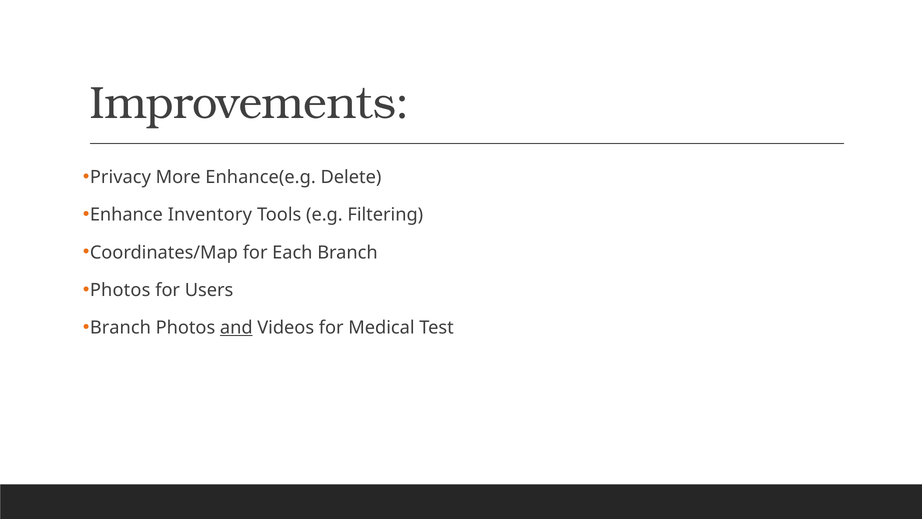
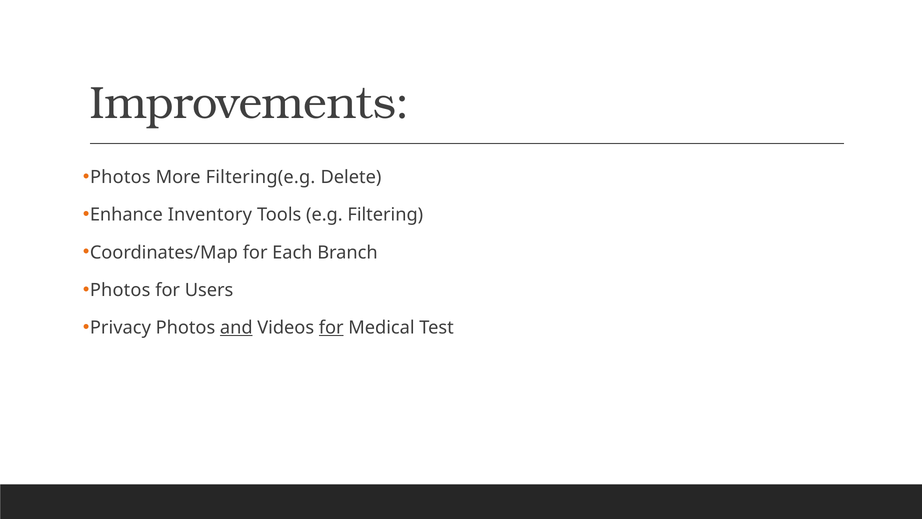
Privacy at (120, 177): Privacy -> Photos
Enhance(e.g: Enhance(e.g -> Filtering(e.g
Branch at (120, 327): Branch -> Privacy
for at (331, 327) underline: none -> present
